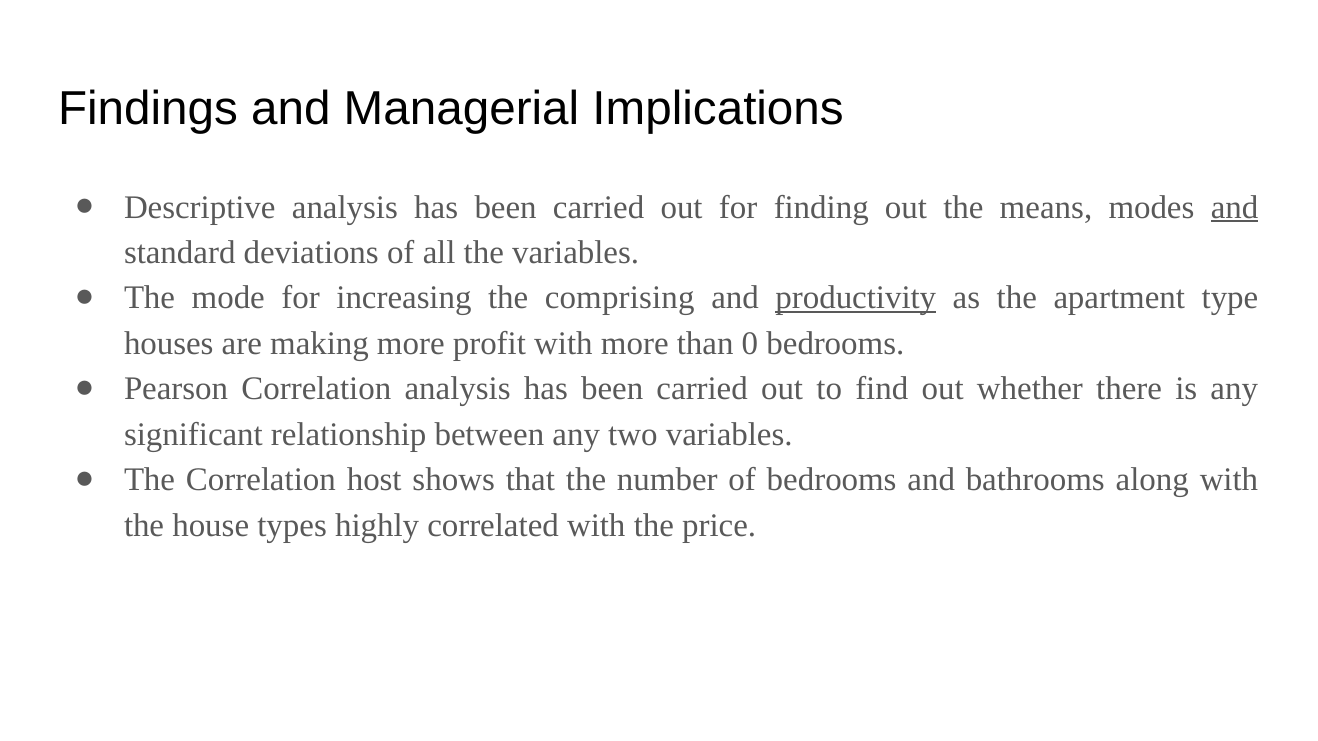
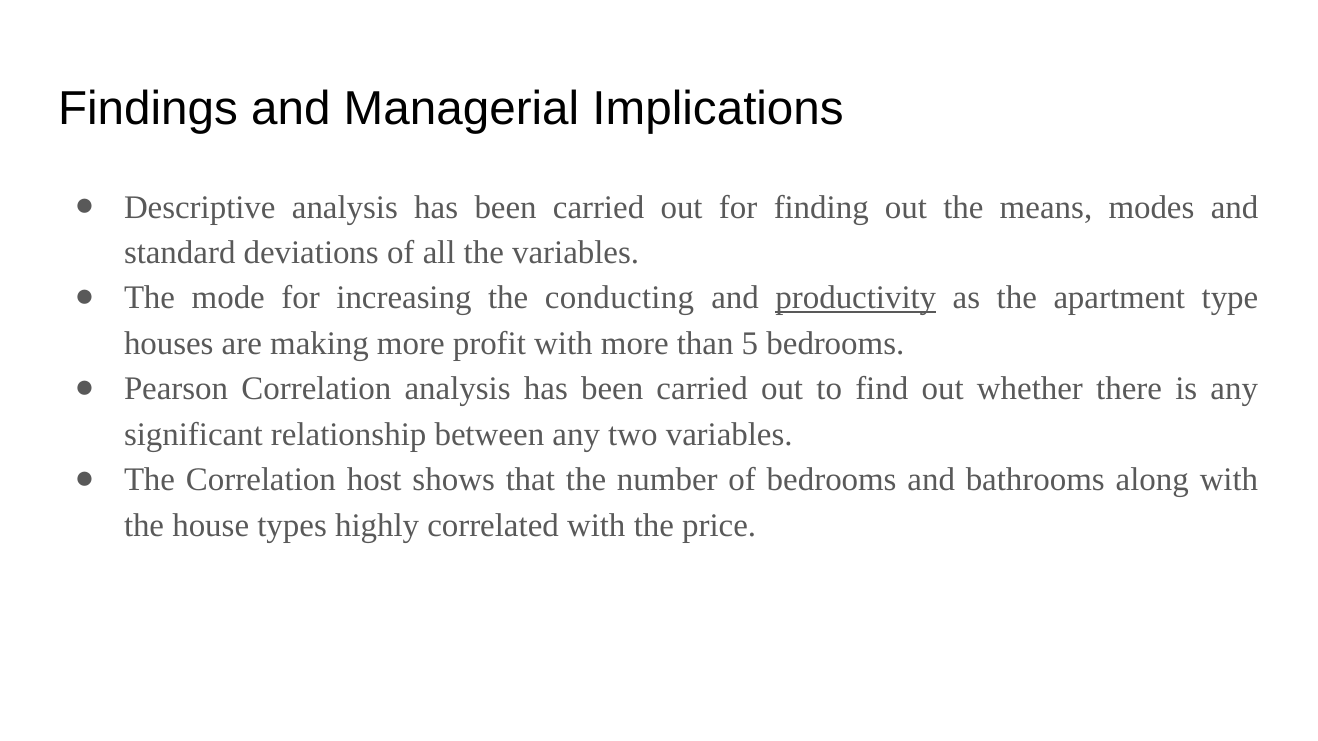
and at (1235, 207) underline: present -> none
comprising: comprising -> conducting
0: 0 -> 5
